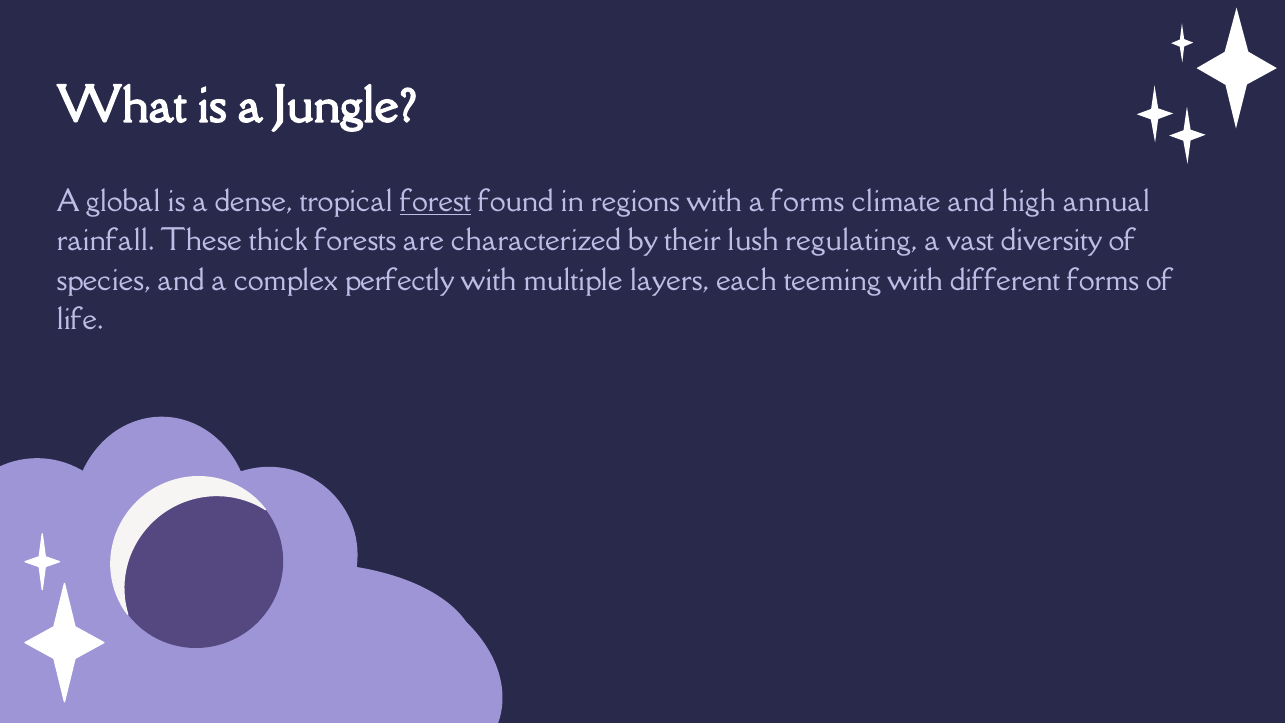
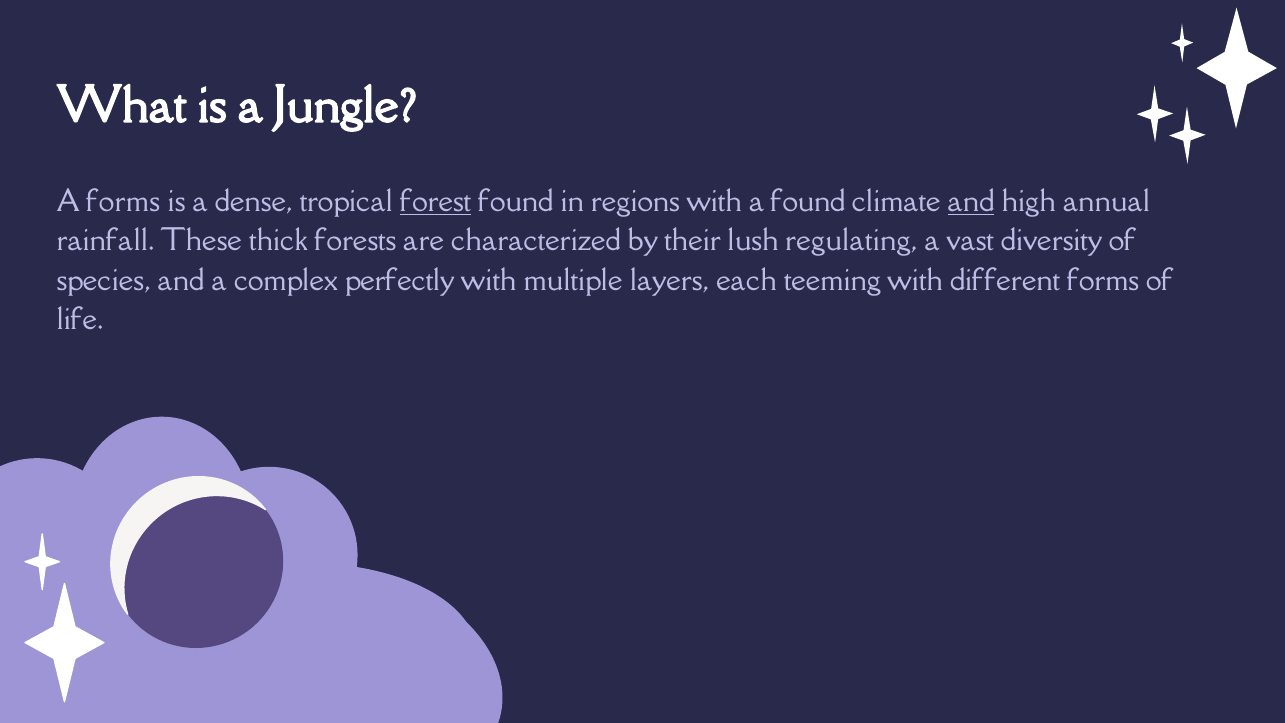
A global: global -> forms
a forms: forms -> found
and at (971, 202) underline: none -> present
